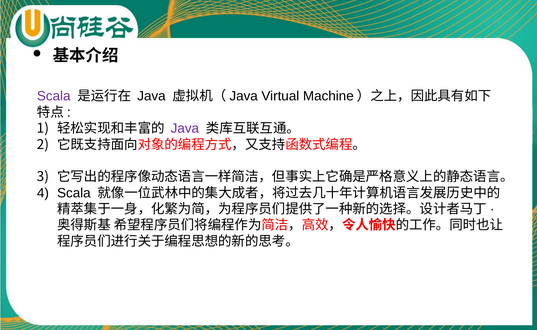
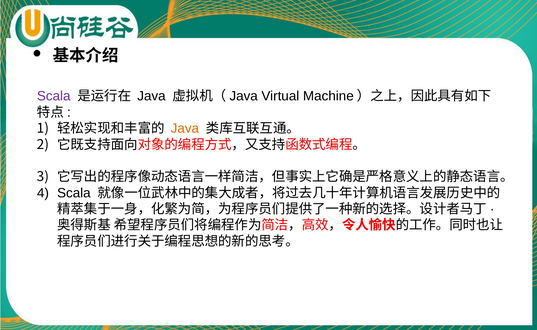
Java at (185, 128) colour: purple -> orange
